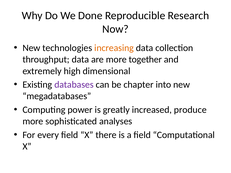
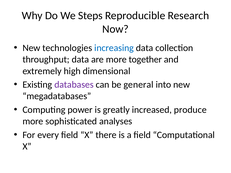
Done: Done -> Steps
increasing colour: orange -> blue
chapter: chapter -> general
